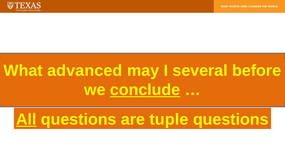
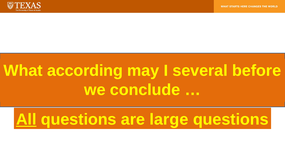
advanced: advanced -> according
conclude underline: present -> none
tuple: tuple -> large
